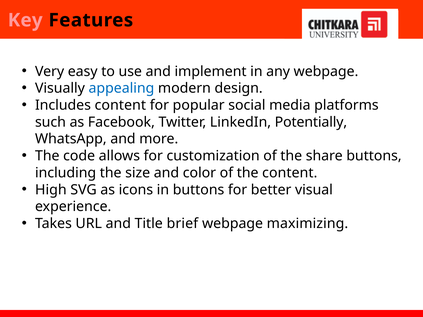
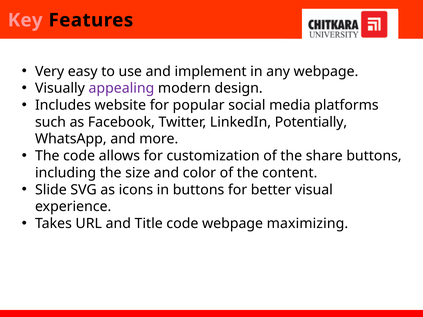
appealing colour: blue -> purple
Includes content: content -> website
High: High -> Slide
Title brief: brief -> code
